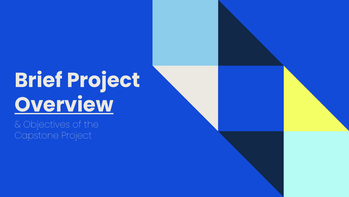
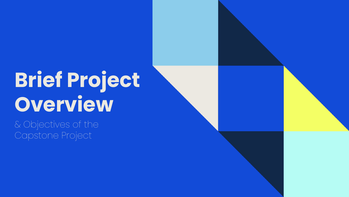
Overview underline: present -> none
